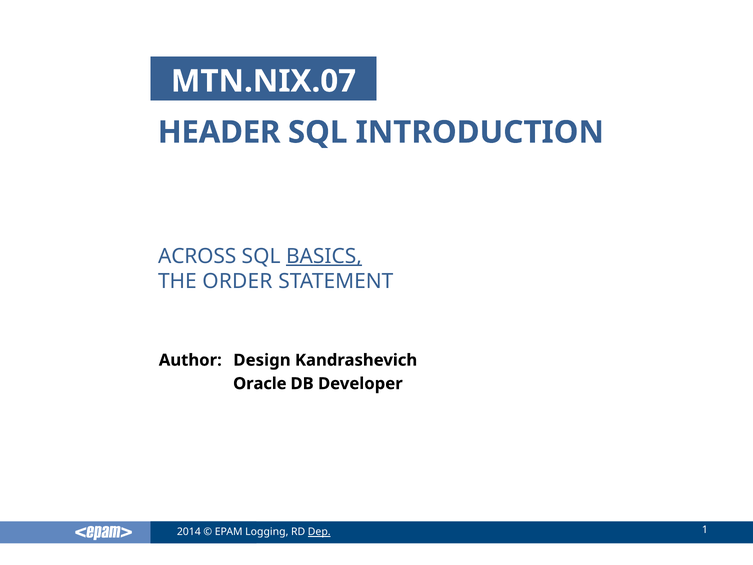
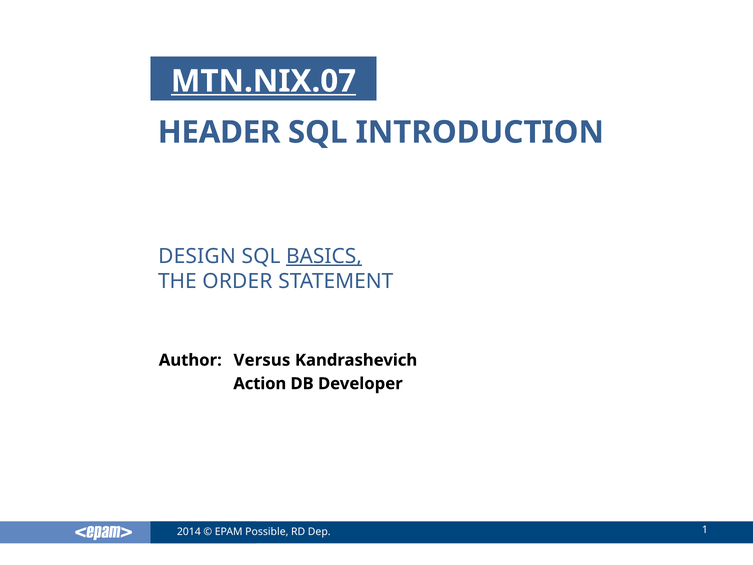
MTN.NIX.07 underline: none -> present
ACROSS: ACROSS -> DESIGN
Design: Design -> Versus
Oracle: Oracle -> Action
Logging: Logging -> Possible
Dep underline: present -> none
